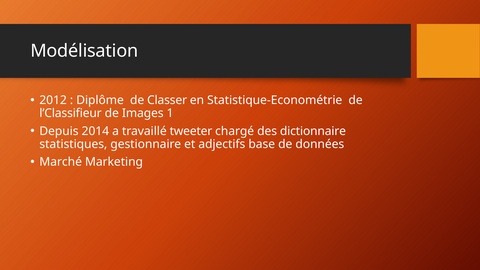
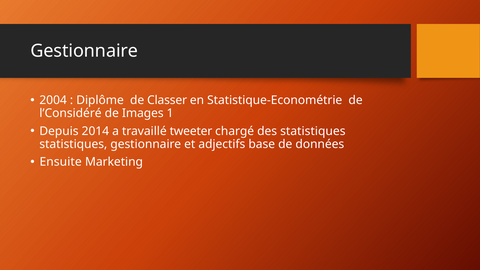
Modélisation at (84, 51): Modélisation -> Gestionnaire
2012: 2012 -> 2004
l’Classifieur: l’Classifieur -> l’Considéré
des dictionnaire: dictionnaire -> statistiques
Marché: Marché -> Ensuite
